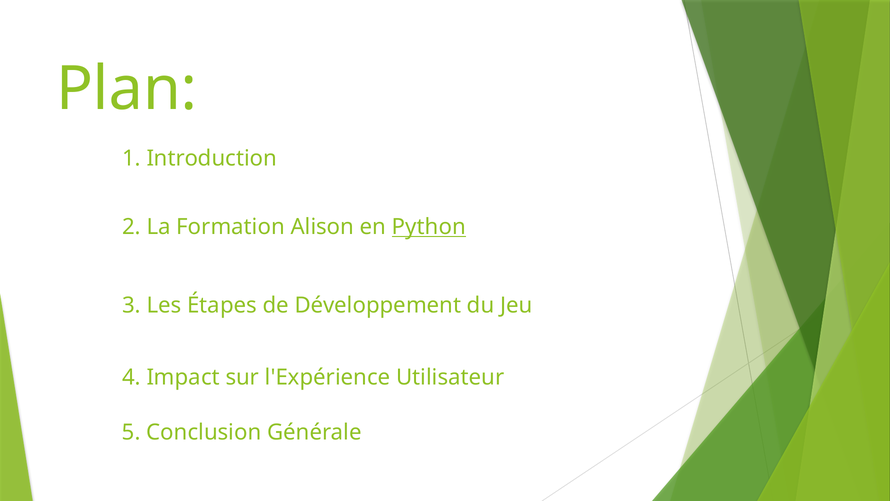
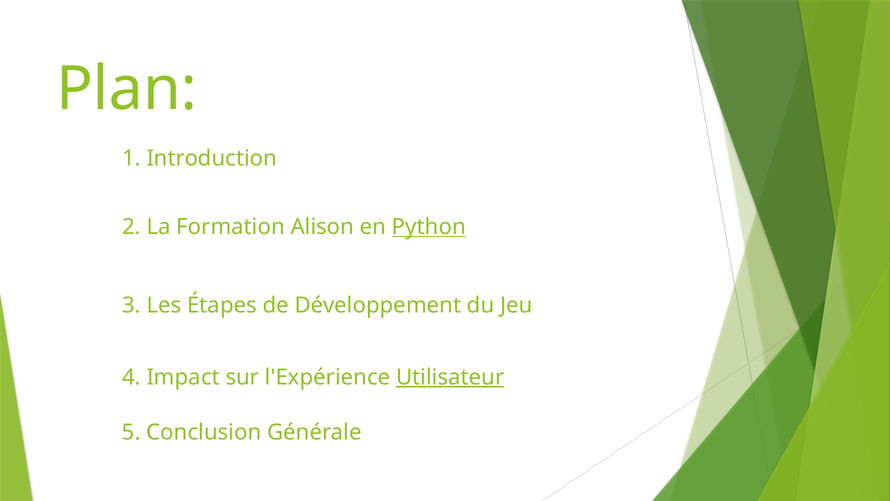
Utilisateur underline: none -> present
